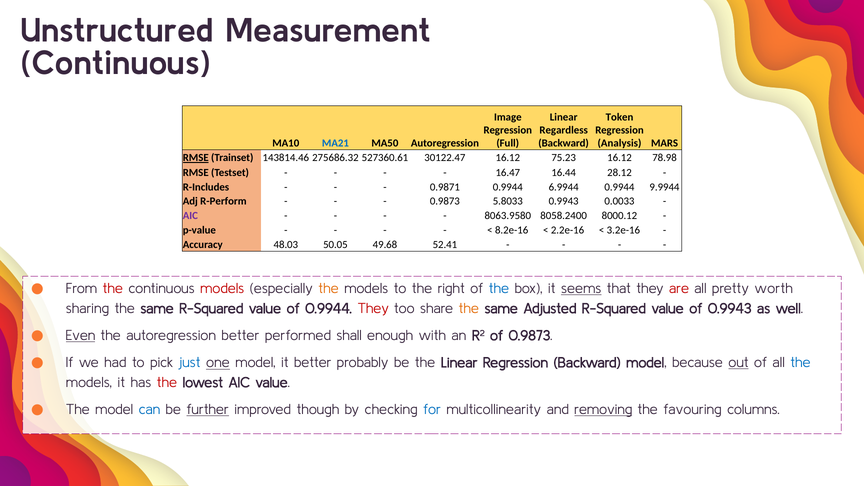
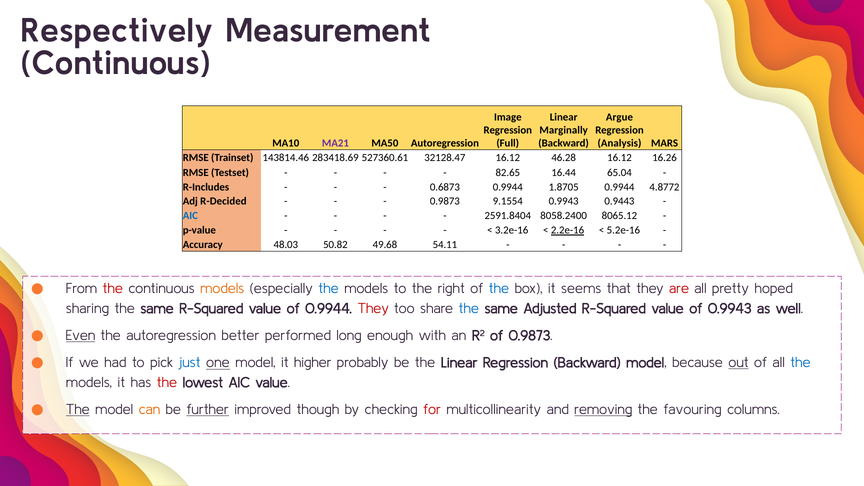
Unstructured: Unstructured -> Respectively
Token: Token -> Argue
Regardless: Regardless -> Marginally
MA21 colour: blue -> purple
RMSE at (196, 158) underline: present -> none
275686.32: 275686.32 -> 283418.69
30122.47: 30122.47 -> 32128.47
75.23: 75.23 -> 46.28
78.98: 78.98 -> 16.26
16.47: 16.47 -> 82.65
28.12: 28.12 -> 65.04
0.9871: 0.9871 -> 0.6873
6.9944: 6.9944 -> 1.8705
9.9944: 9.9944 -> 4.8772
R-Perform: R-Perform -> R-Decided
5.8033: 5.8033 -> 9.1554
0.0033: 0.0033 -> 0.9443
AIC at (190, 216) colour: purple -> blue
8063.9580: 8063.9580 -> 2591.8404
8000.12: 8000.12 -> 8065.12
8.2e-16: 8.2e-16 -> 3.2e-16
2.2e-16 underline: none -> present
3.2e-16: 3.2e-16 -> 5.2e-16
50.05: 50.05 -> 50.82
52.41: 52.41 -> 54.11
models at (222, 289) colour: red -> orange
the at (329, 289) colour: orange -> blue
seems underline: present -> none
worth: worth -> hoped
the at (469, 308) colour: orange -> blue
shall: shall -> long
it better: better -> higher
The at (78, 410) underline: none -> present
can colour: blue -> orange
for colour: blue -> red
